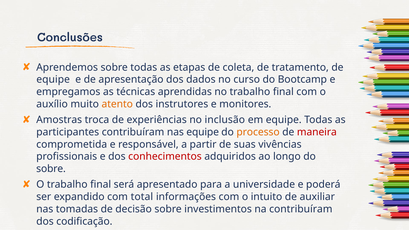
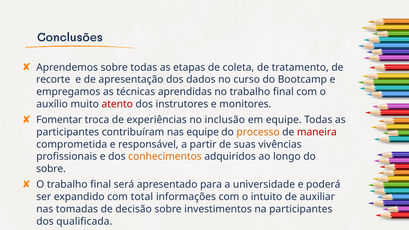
equipe at (53, 80): equipe -> recorte
atento colour: orange -> red
Amostras: Amostras -> Fomentar
conhecimentos colour: red -> orange
na contribuíram: contribuíram -> participantes
codificação: codificação -> qualificada
